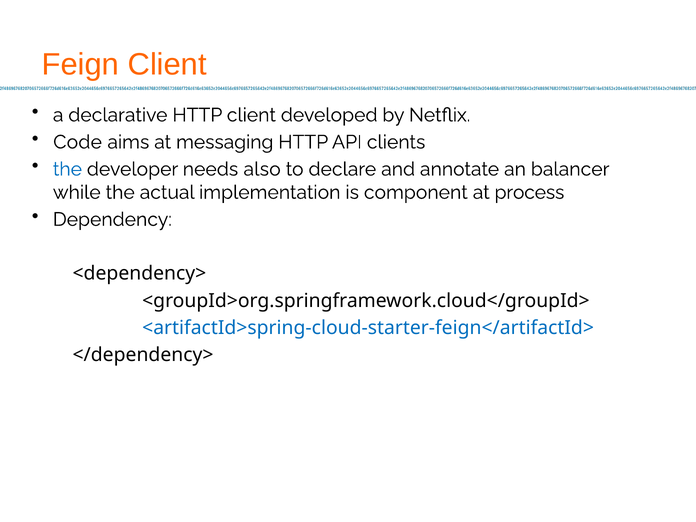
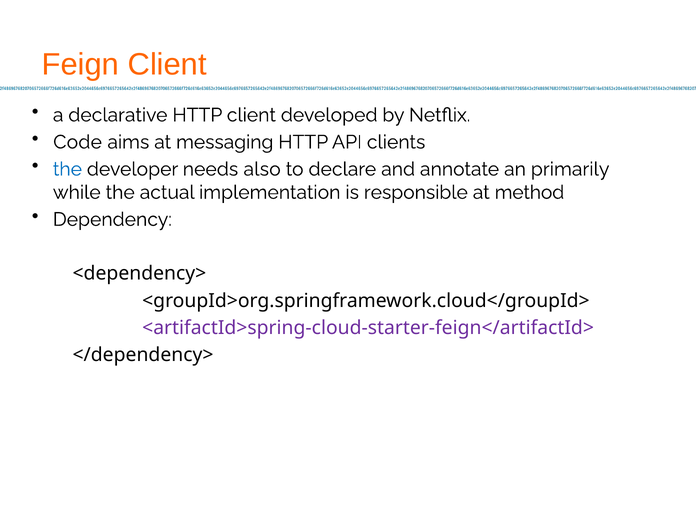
balancer: balancer -> primarily
component: component -> responsible
process: process -> method
<artifactId>spring-cloud-starter-feign</artifactId> colour: blue -> purple
